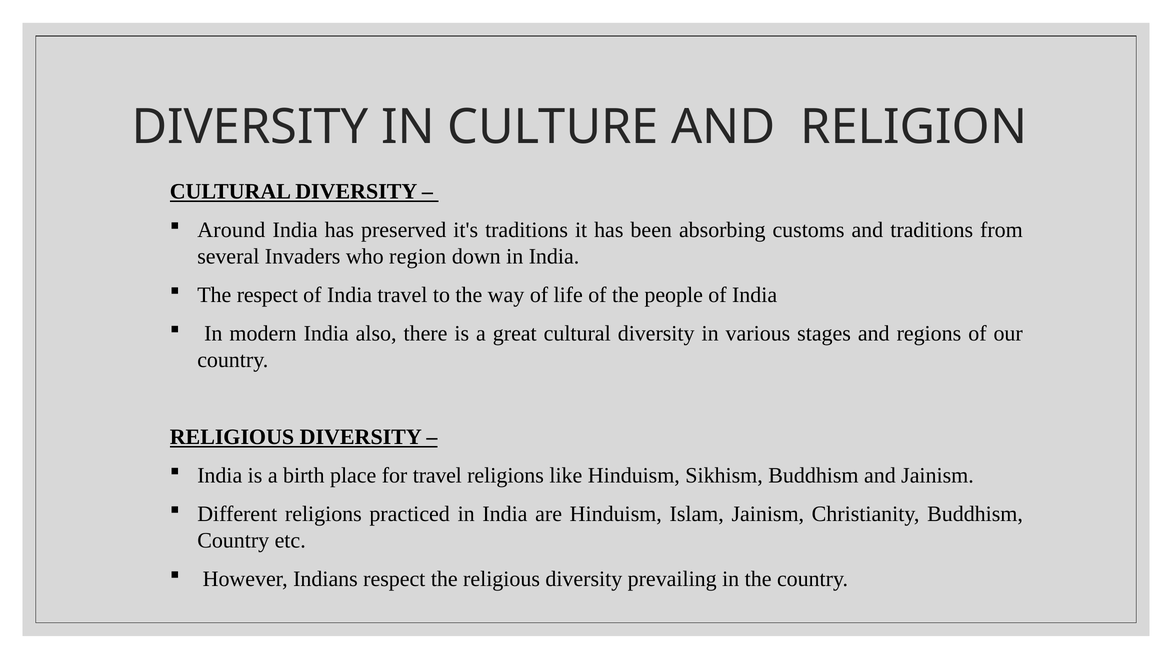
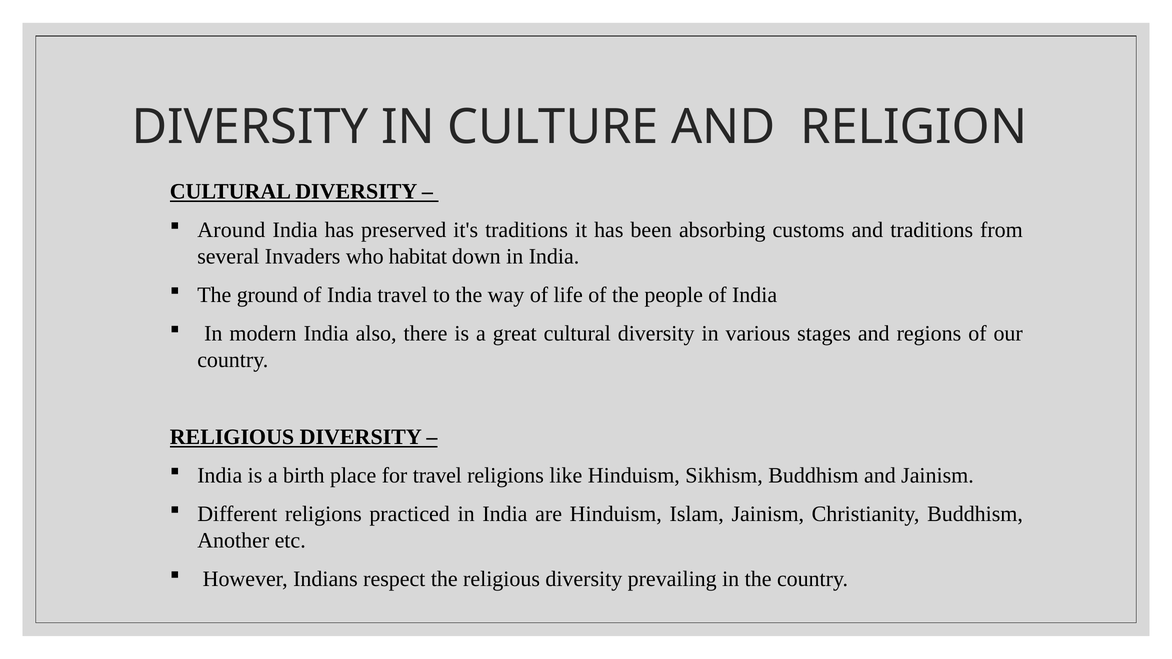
region: region -> habitat
The respect: respect -> ground
Country at (233, 541): Country -> Another
